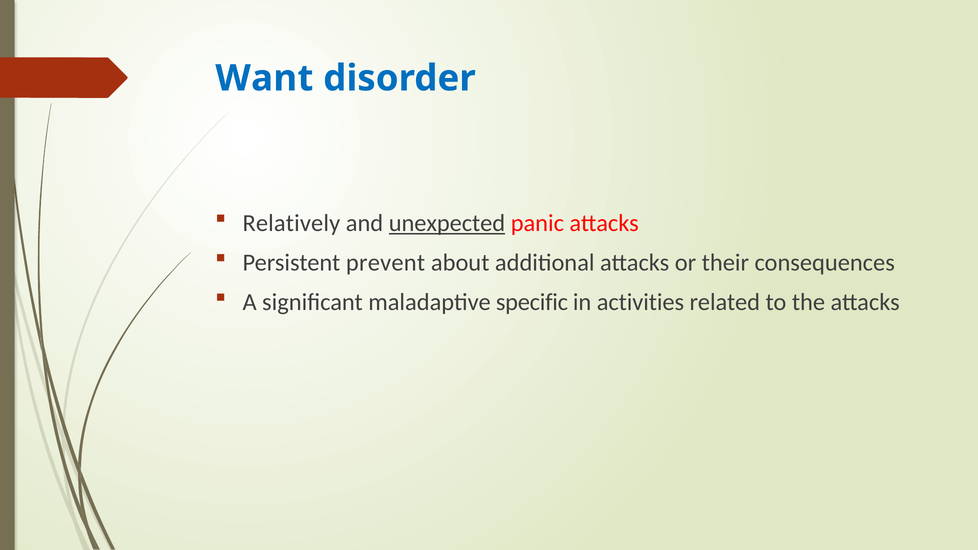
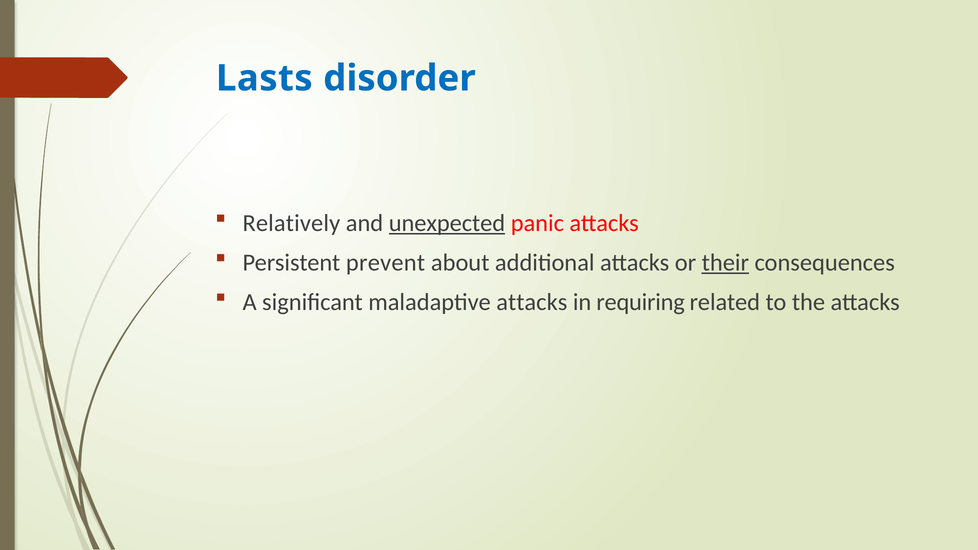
Want: Want -> Lasts
their underline: none -> present
maladaptive specific: specific -> attacks
activities: activities -> requiring
